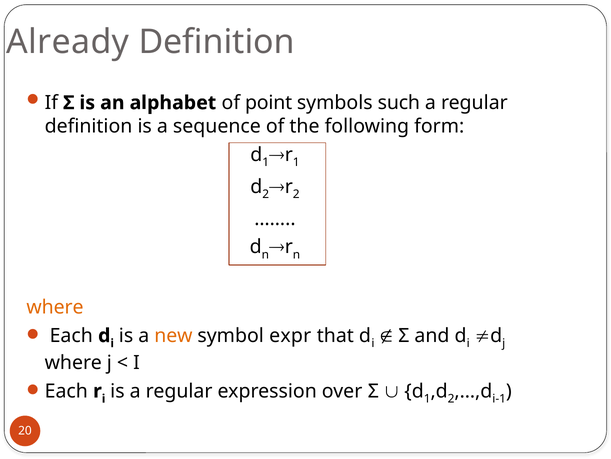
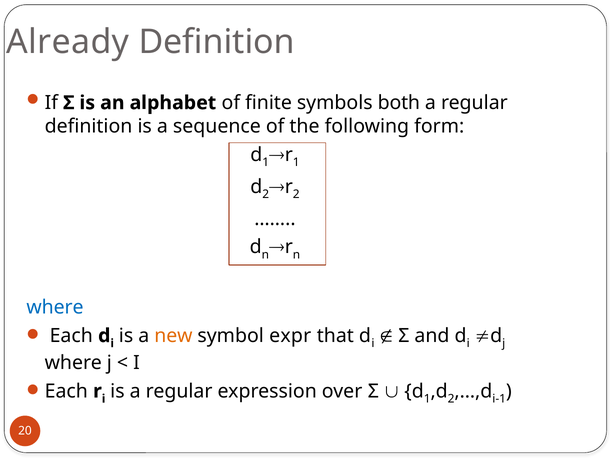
point: point -> finite
such: such -> both
where at (55, 307) colour: orange -> blue
